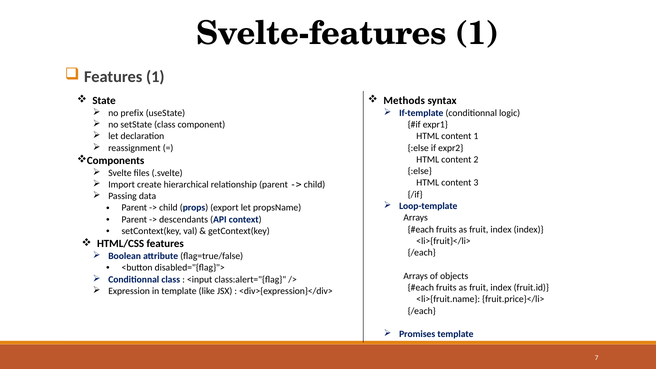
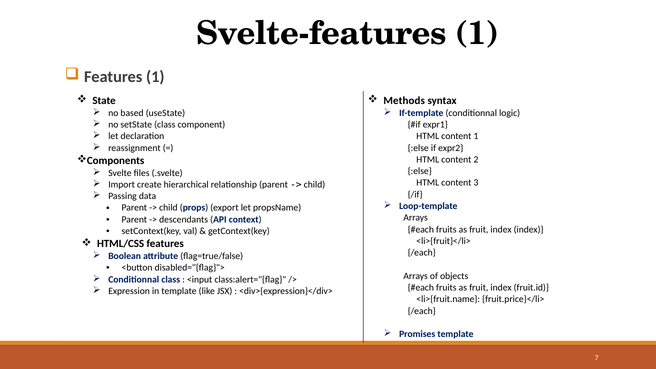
prefix: prefix -> based
